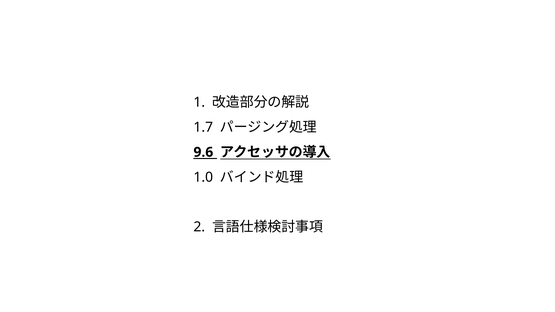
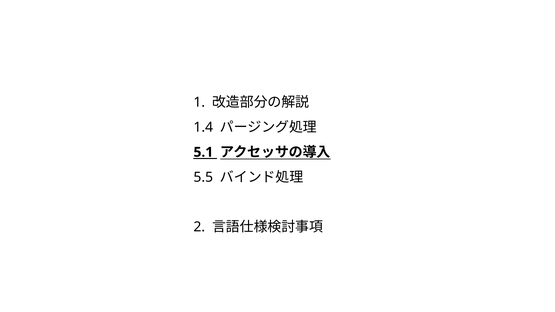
1.7: 1.7 -> 1.4
9.6: 9.6 -> 5.1
1.0: 1.0 -> 5.5
